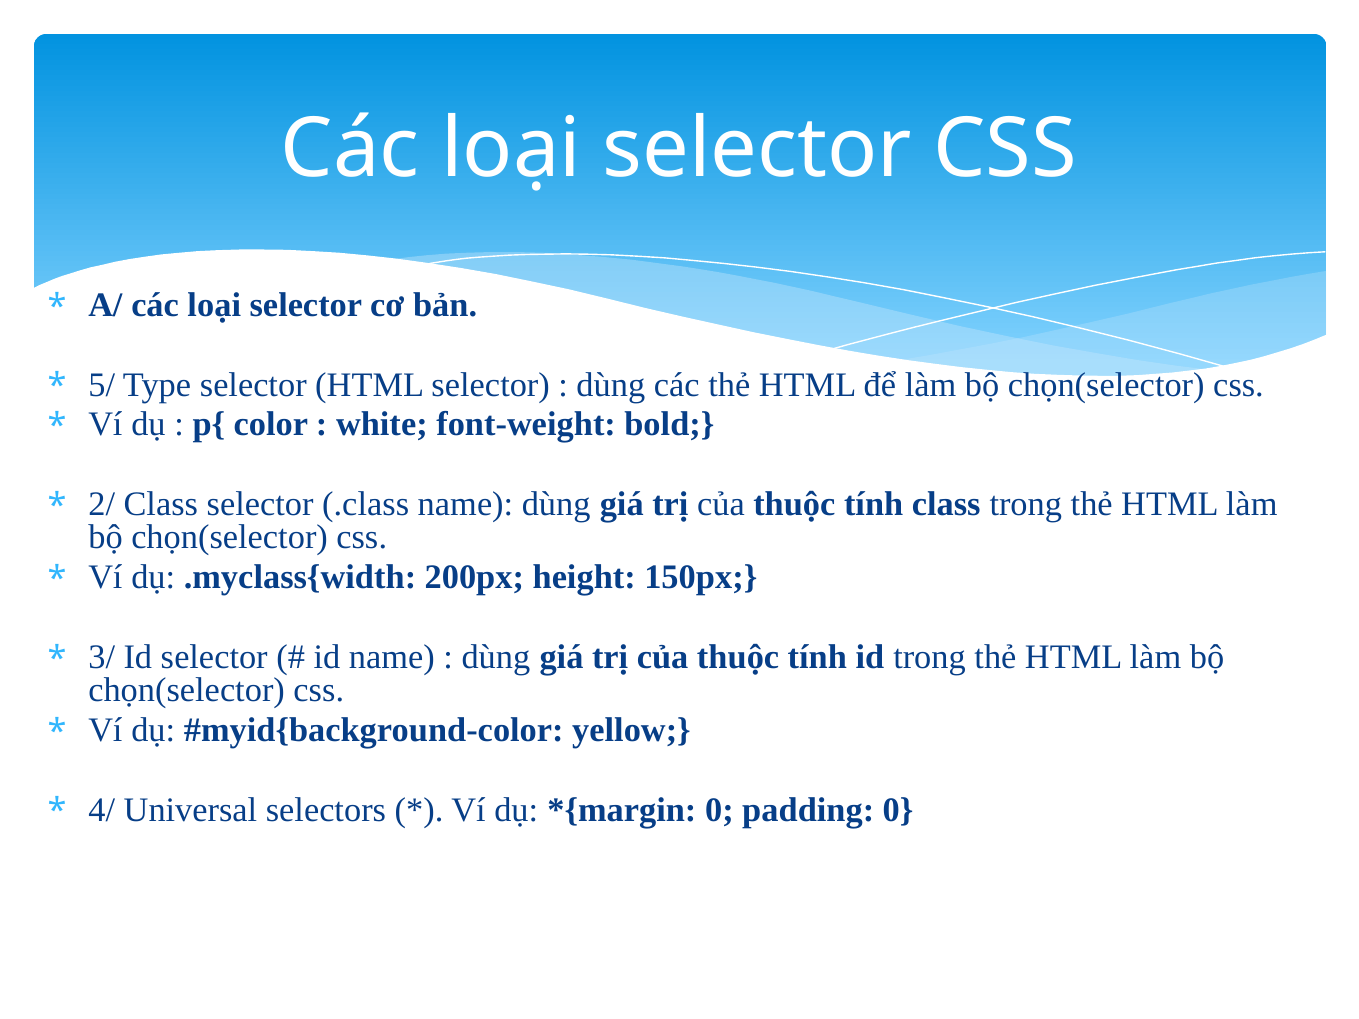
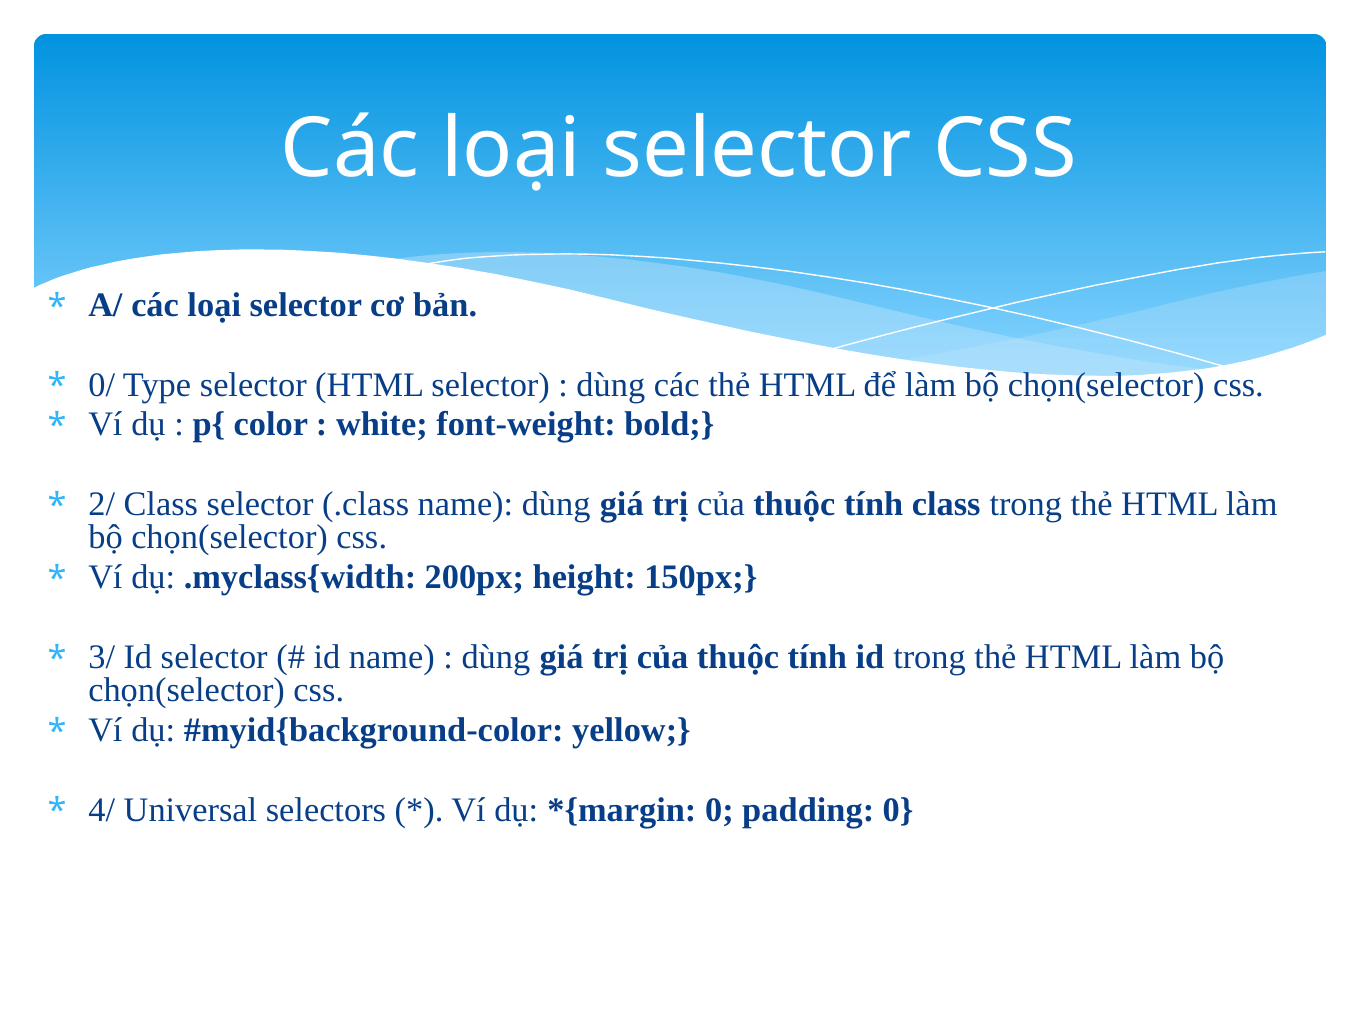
5/: 5/ -> 0/
